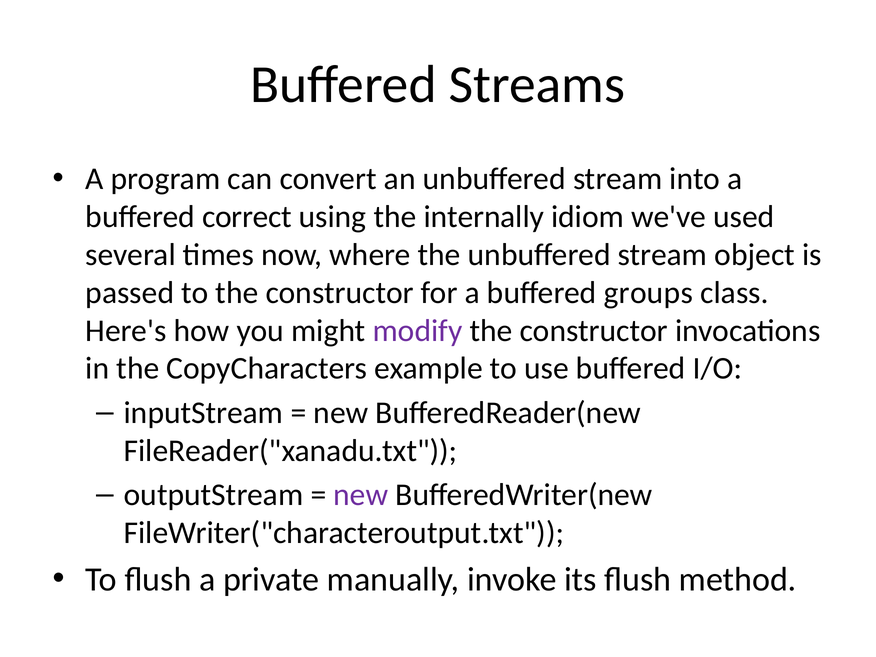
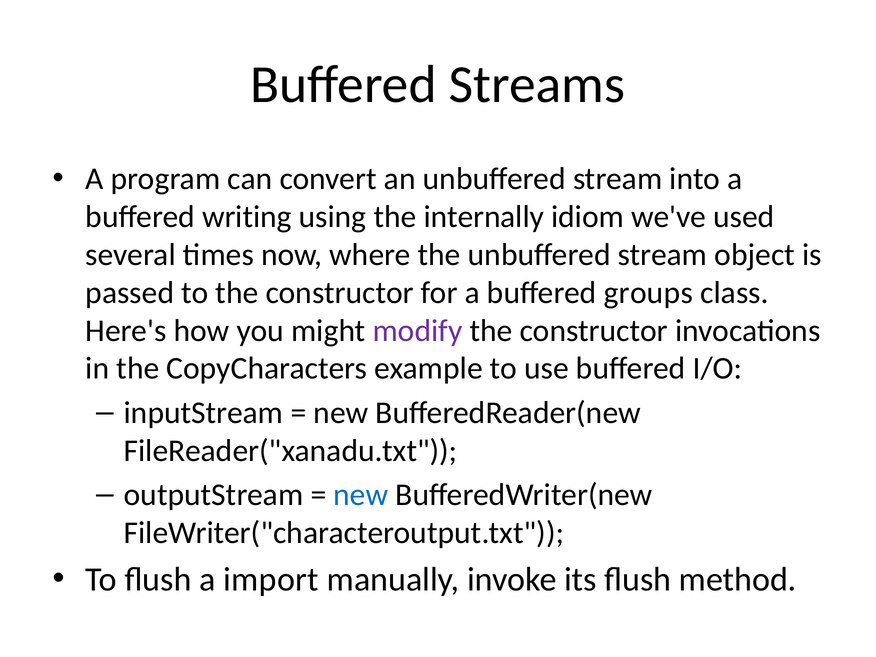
correct: correct -> writing
new at (361, 495) colour: purple -> blue
private: private -> import
